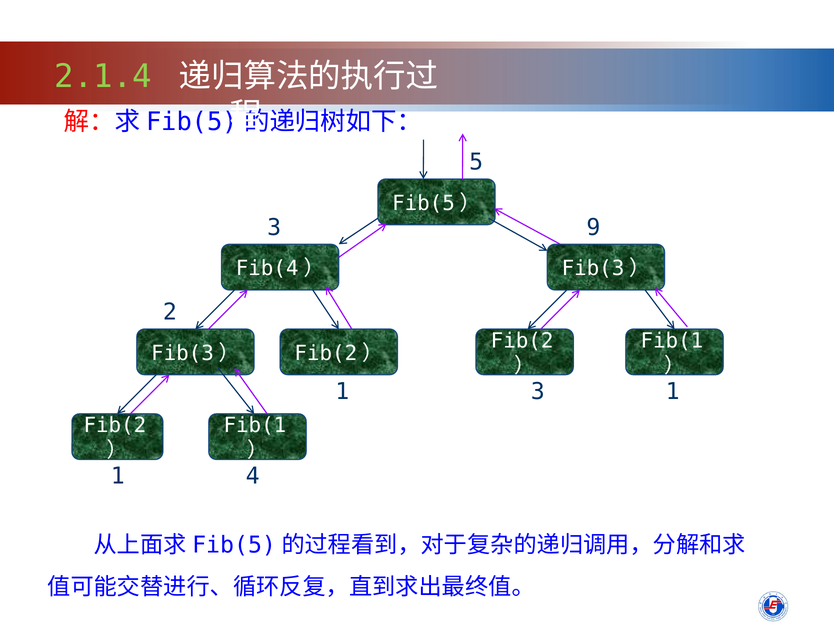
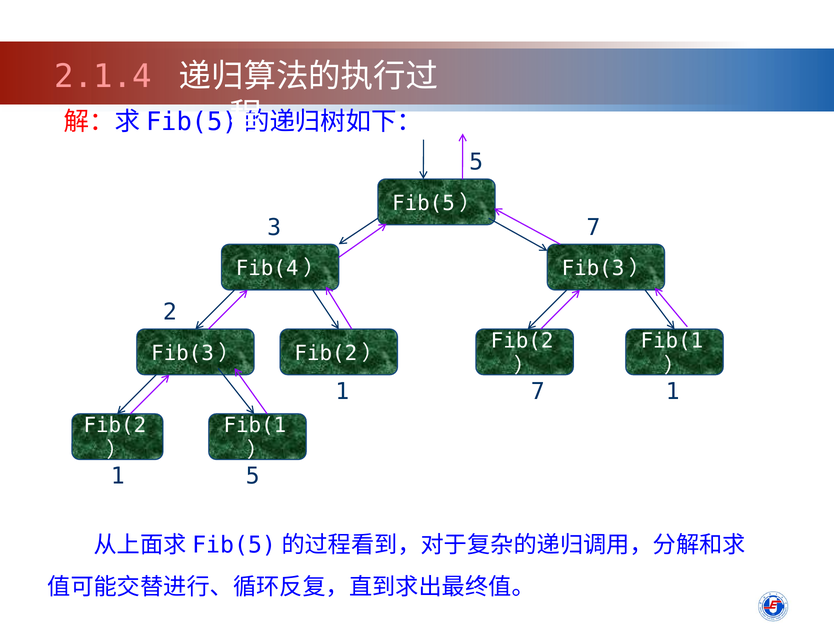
2.1.4 colour: light green -> pink
3 9: 9 -> 7
3 at (538, 391): 3 -> 7
1 4: 4 -> 5
